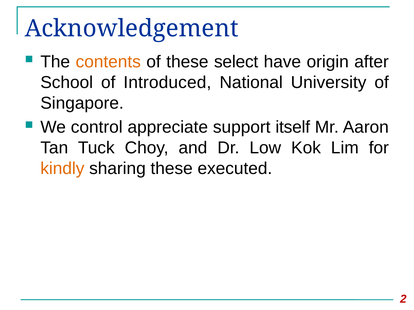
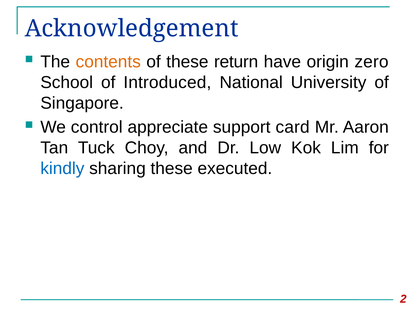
select: select -> return
after: after -> zero
itself: itself -> card
kindly colour: orange -> blue
